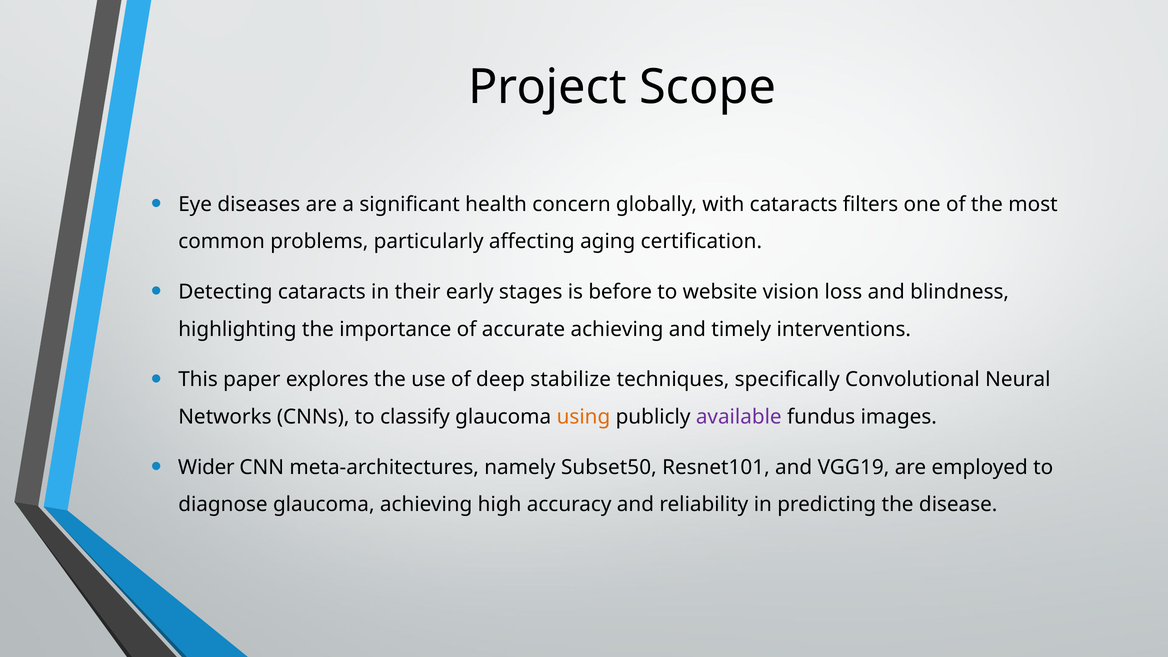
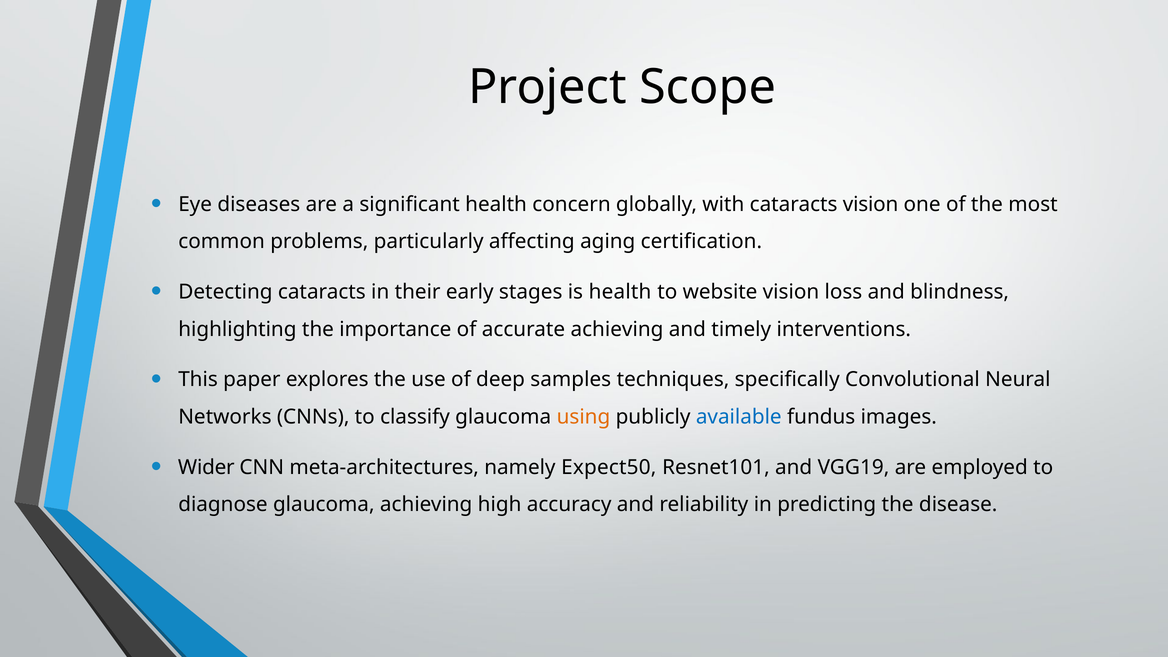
cataracts filters: filters -> vision
is before: before -> health
stabilize: stabilize -> samples
available colour: purple -> blue
Subset50: Subset50 -> Expect50
